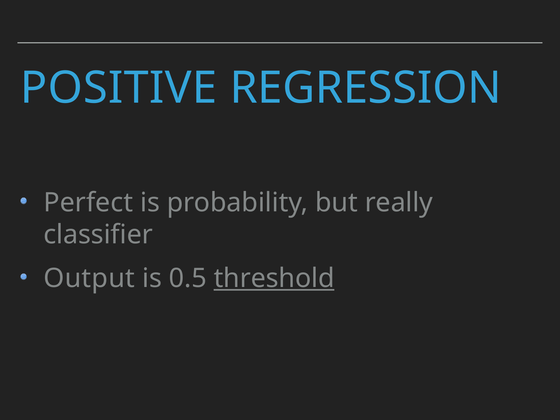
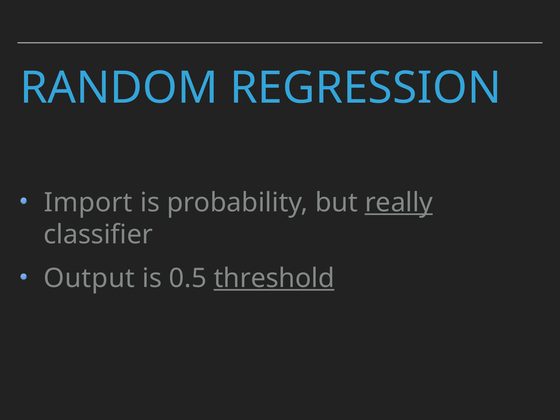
POSITIVE: POSITIVE -> RANDOM
Perfect: Perfect -> Import
really underline: none -> present
